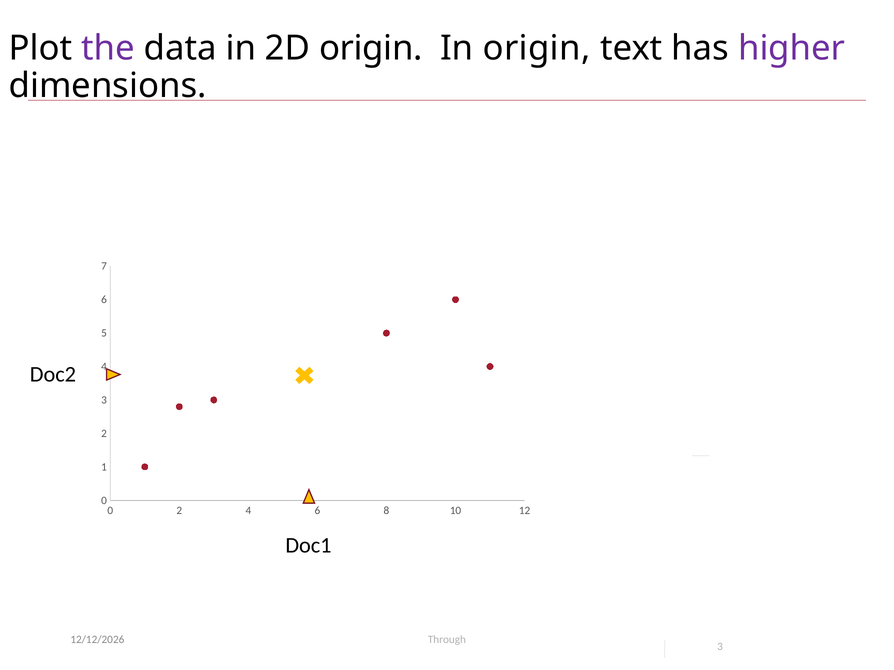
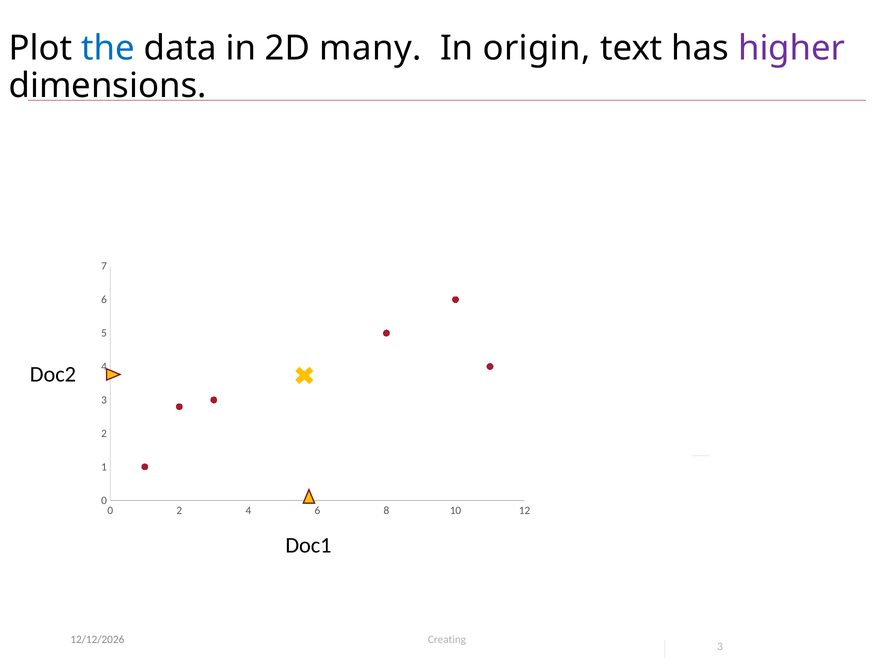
the colour: purple -> blue
2D origin: origin -> many
Through: Through -> Creating
